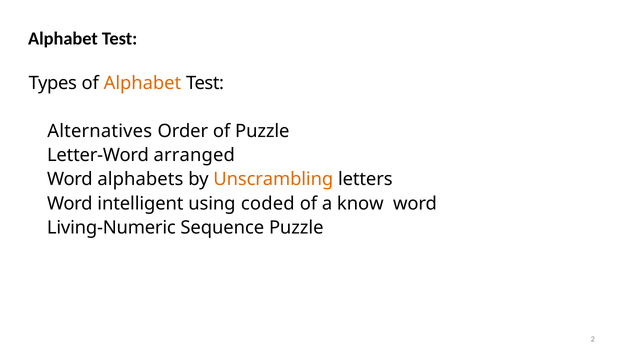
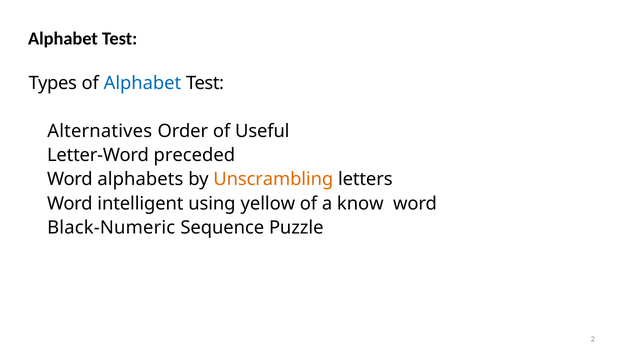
Alphabet at (142, 83) colour: orange -> blue
of Puzzle: Puzzle -> Useful
arranged: arranged -> preceded
coded: coded -> yellow
Living-Numeric: Living-Numeric -> Black-Numeric
